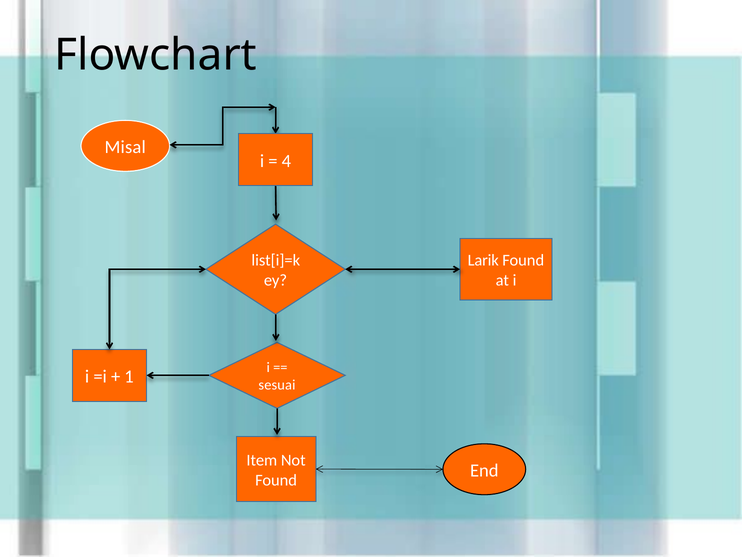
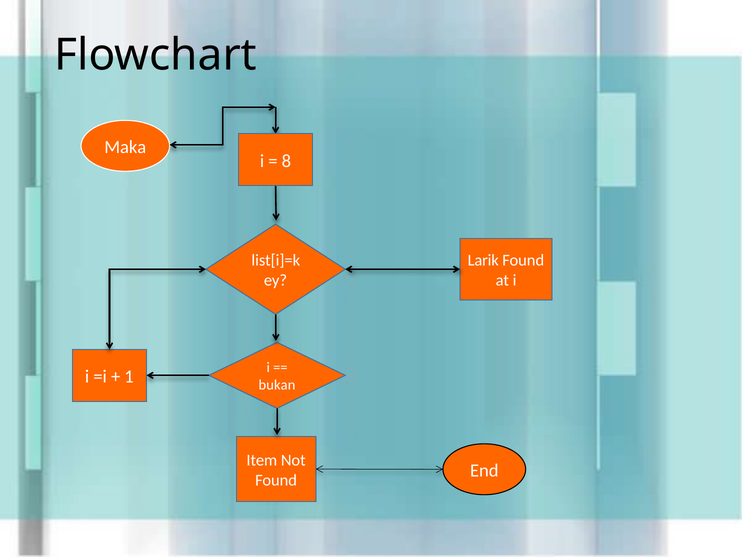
Misal: Misal -> Maka
4: 4 -> 8
sesuai: sesuai -> bukan
